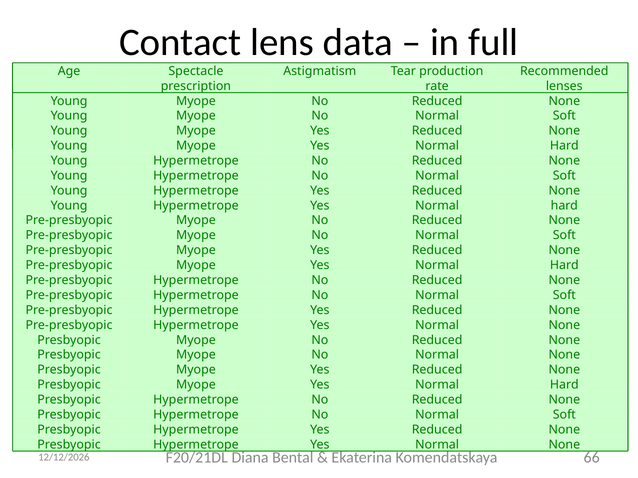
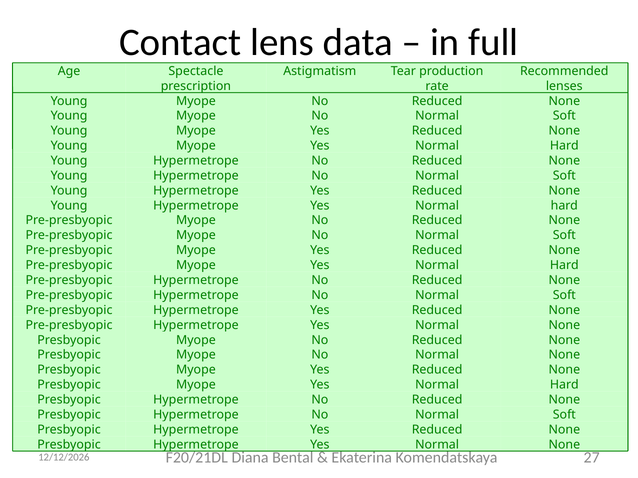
66: 66 -> 27
